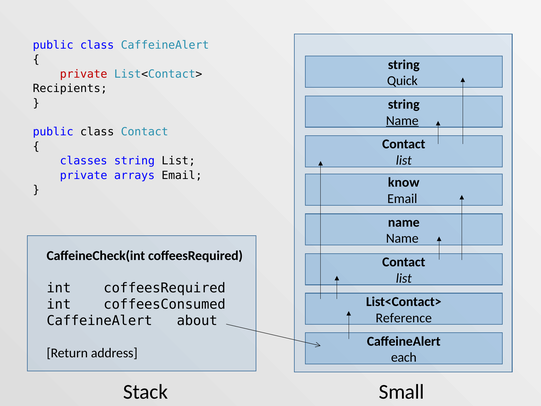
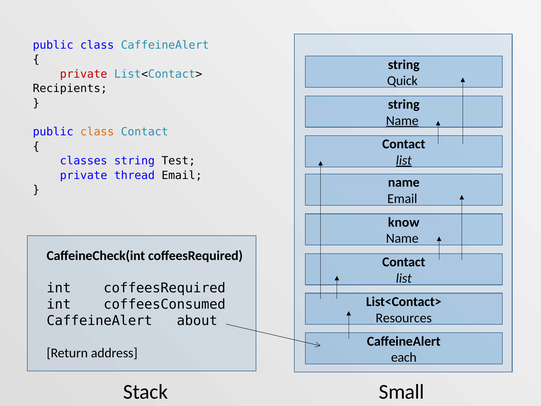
class at (97, 132) colour: black -> orange
list at (404, 160) underline: none -> present
string List: List -> Test
arrays: arrays -> thread
know at (404, 182): know -> name
name at (404, 222): name -> know
Reference: Reference -> Resources
